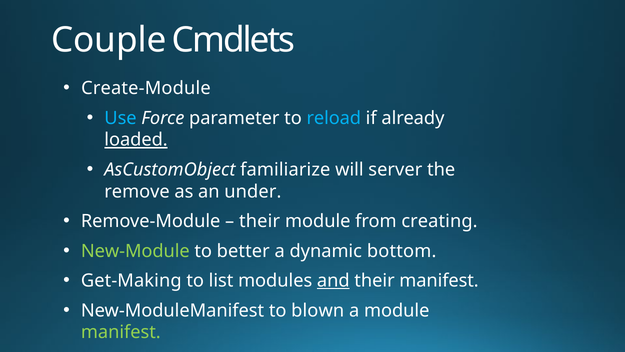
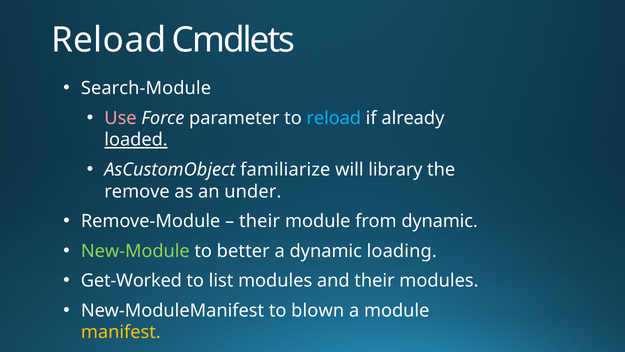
Couple at (109, 40): Couple -> Reload
Create-Module: Create-Module -> Search-Module
Use colour: light blue -> pink
server: server -> library
from creating: creating -> dynamic
bottom: bottom -> loading
Get-Making: Get-Making -> Get-Worked
and underline: present -> none
their manifest: manifest -> modules
manifest at (121, 332) colour: light green -> yellow
